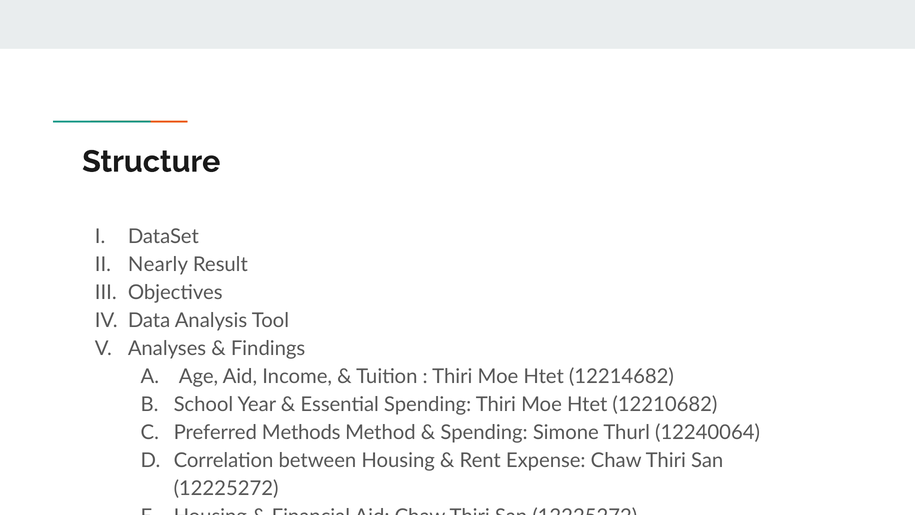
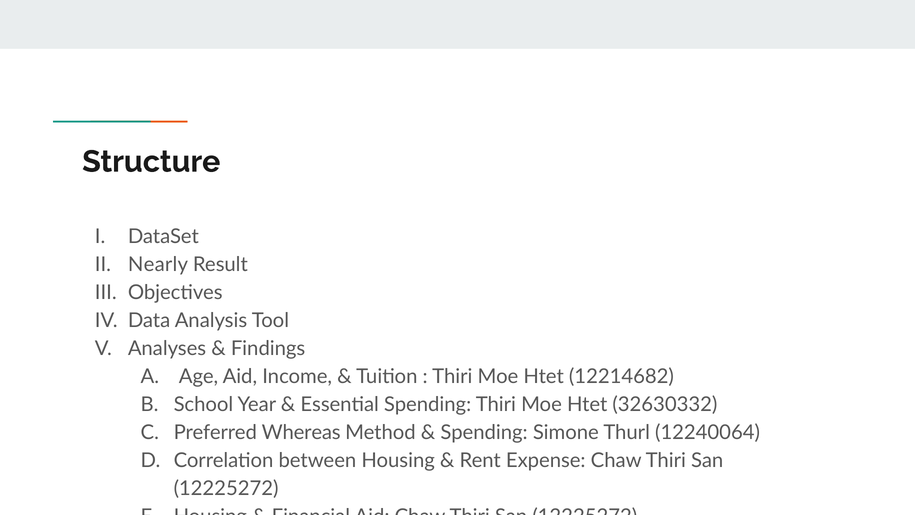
12210682: 12210682 -> 32630332
Methods: Methods -> Whereas
